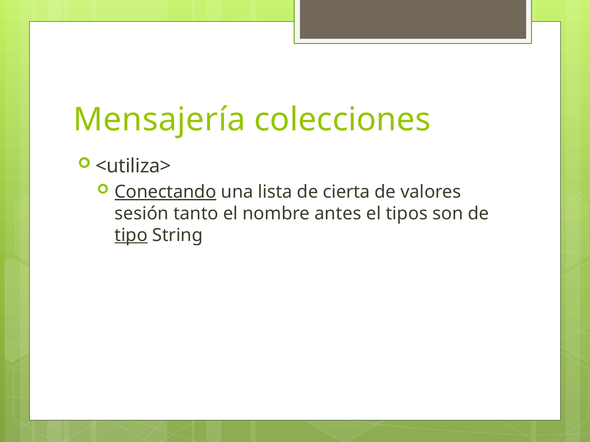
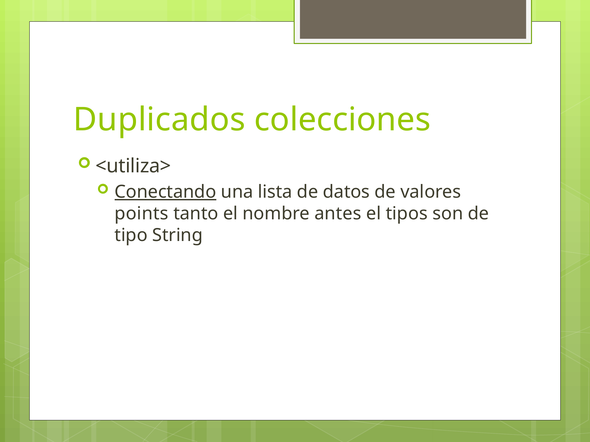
Mensajería: Mensajería -> Duplicados
cierta: cierta -> datos
sesión: sesión -> points
tipo underline: present -> none
